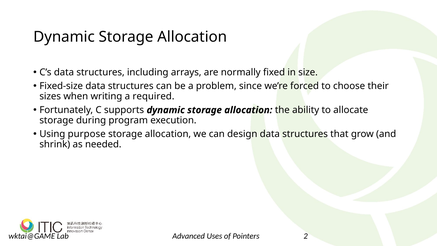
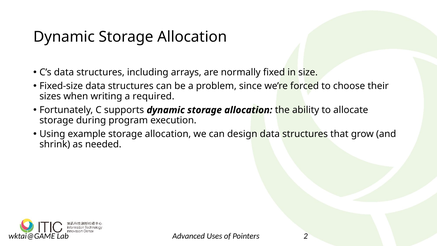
purpose: purpose -> example
